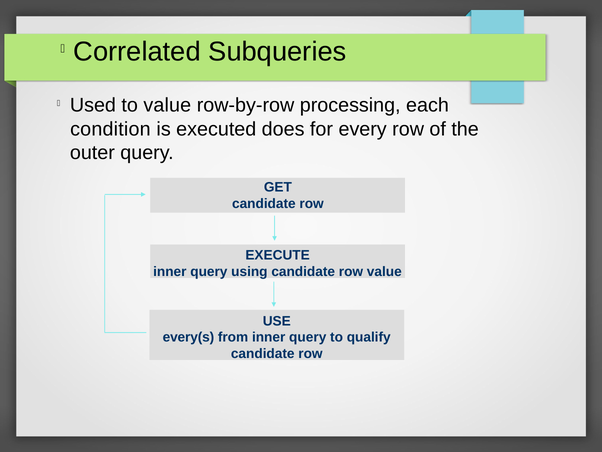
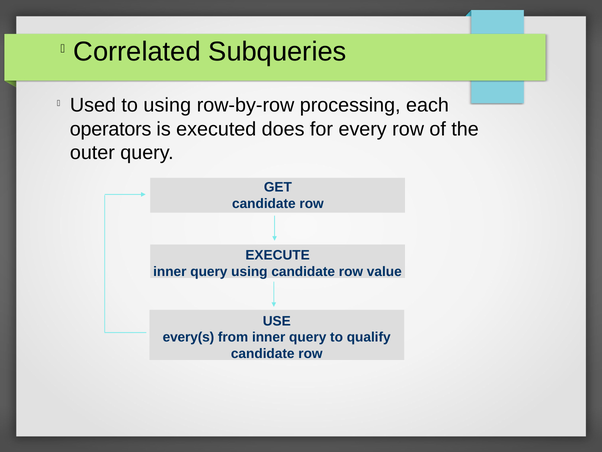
to value: value -> using
condition: condition -> operators
